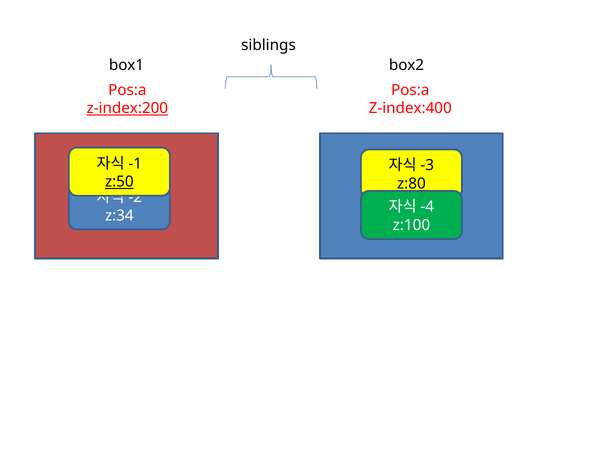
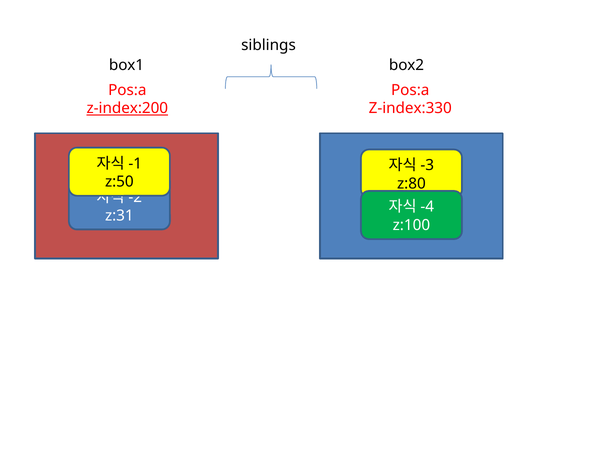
Z-index:400: Z-index:400 -> Z-index:330
z:50 underline: present -> none
z:34: z:34 -> z:31
